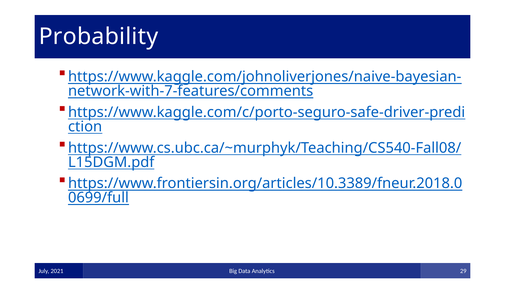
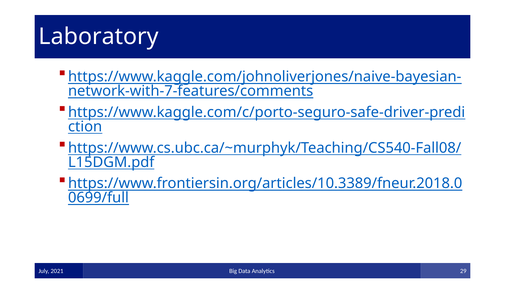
Probability: Probability -> Laboratory
